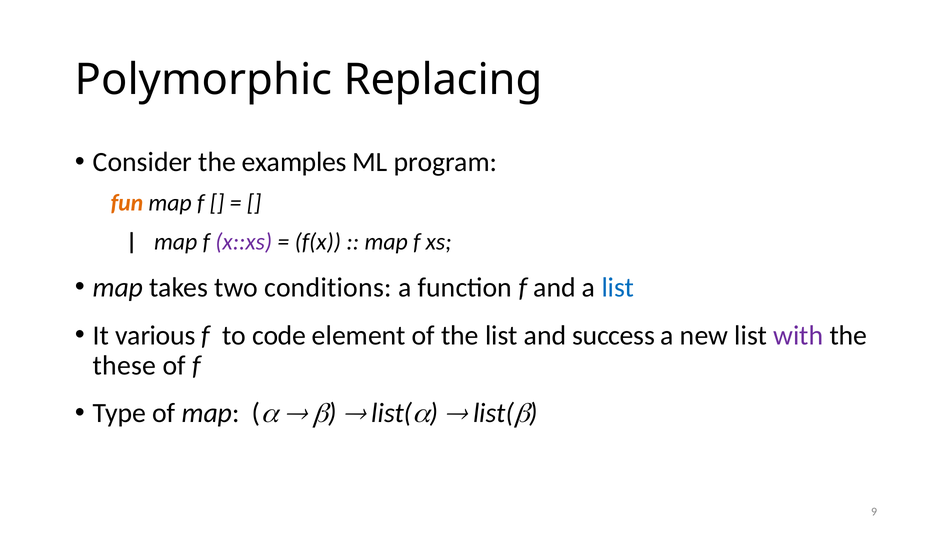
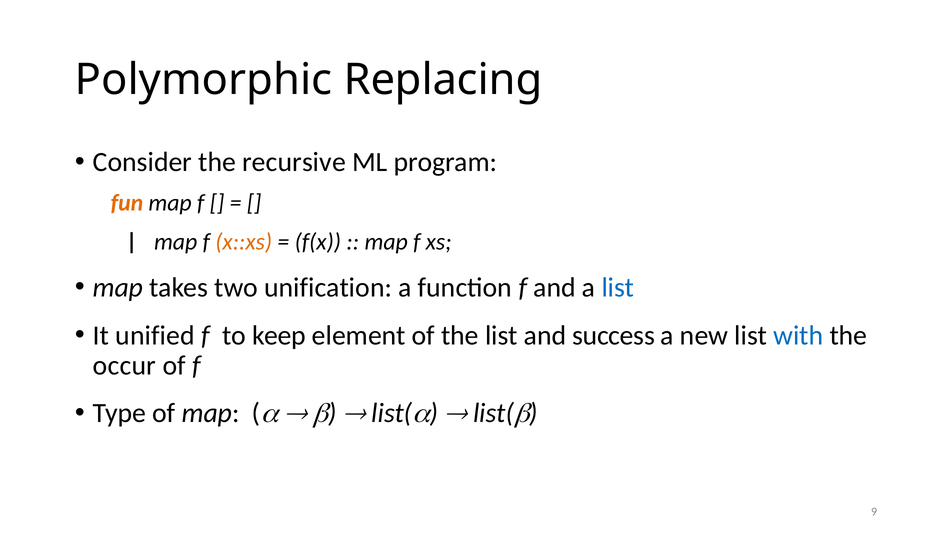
examples: examples -> recursive
x::xs colour: purple -> orange
conditions: conditions -> unification
various: various -> unified
code: code -> keep
with colour: purple -> blue
these: these -> occur
